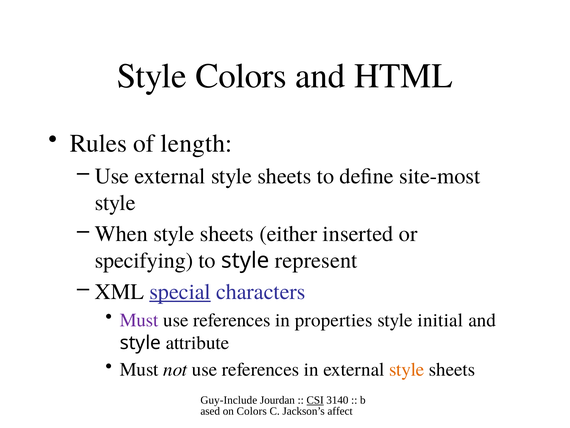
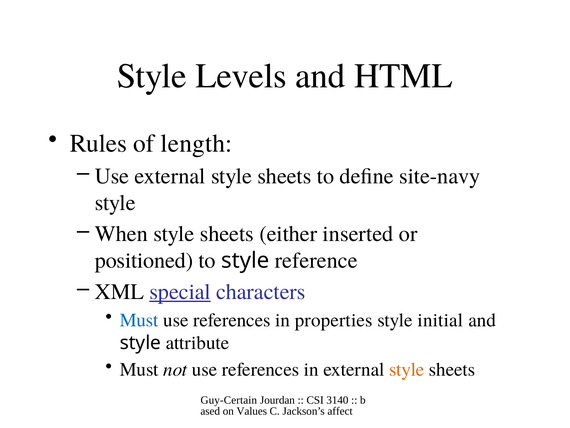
Style Colors: Colors -> Levels
site-most: site-most -> site-navy
specifying: specifying -> positioned
represent: represent -> reference
Must at (139, 320) colour: purple -> blue
Guy-Include: Guy-Include -> Guy-Certain
CSI underline: present -> none
on Colors: Colors -> Values
